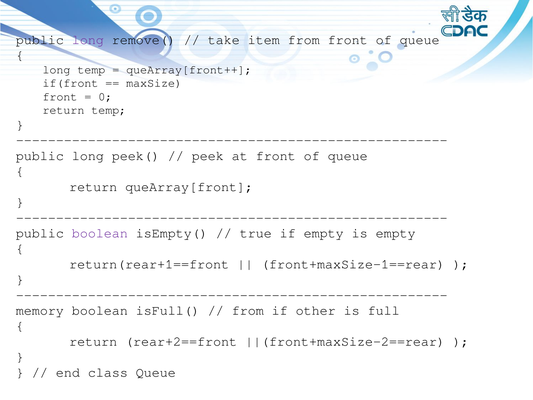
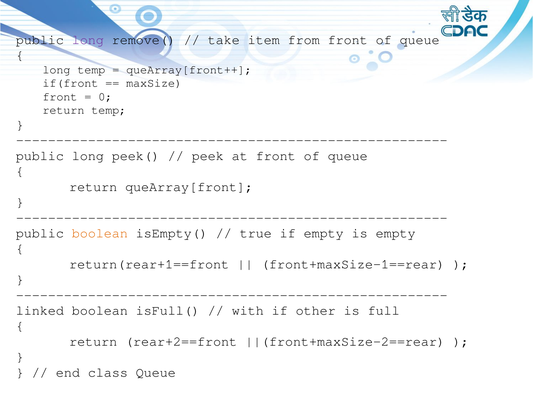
boolean at (100, 233) colour: purple -> orange
memory: memory -> linked
from at (248, 310): from -> with
